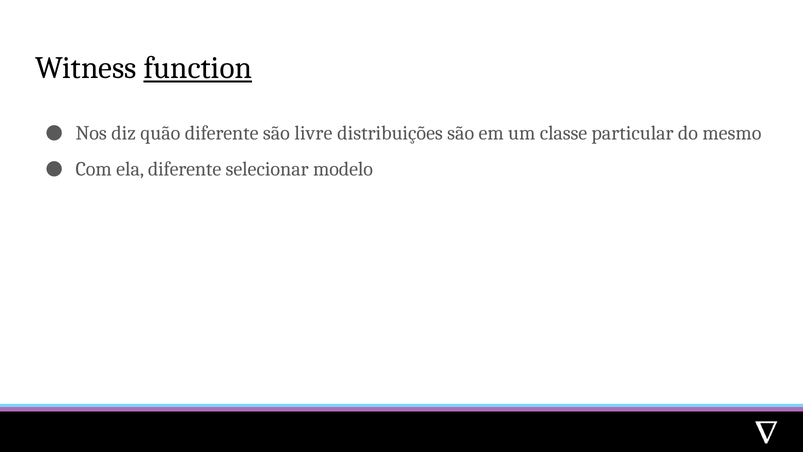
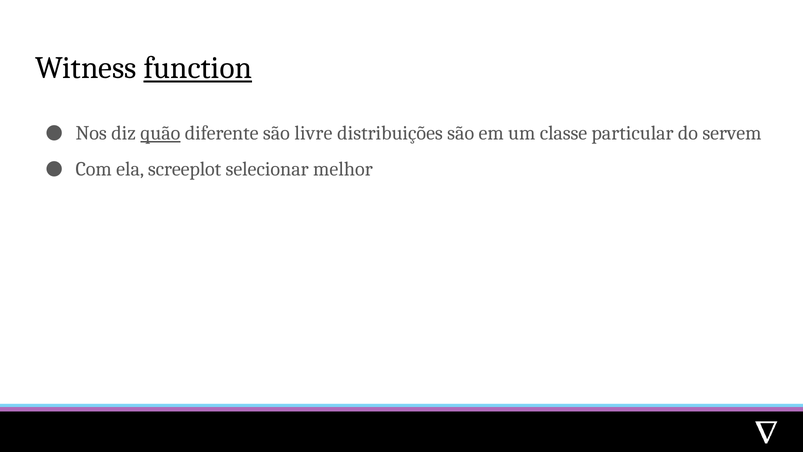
quão underline: none -> present
mesmo: mesmo -> servem
ela diferente: diferente -> screeplot
modelo: modelo -> melhor
